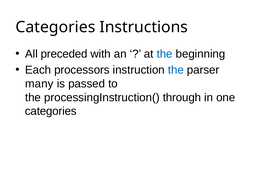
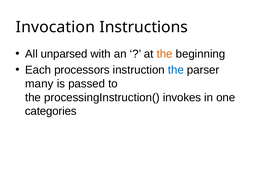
Categories at (55, 27): Categories -> Invocation
preceded: preceded -> unparsed
the at (165, 54) colour: blue -> orange
through: through -> invokes
